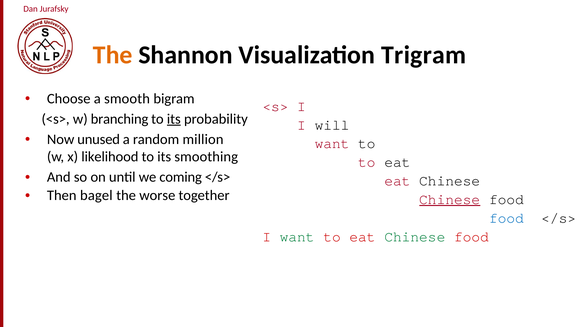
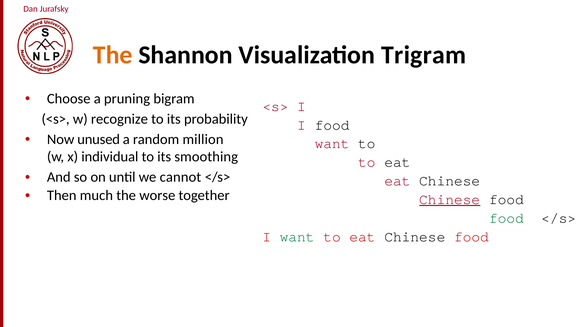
smooth: smooth -> pruning
branching: branching -> recognize
its at (174, 119) underline: present -> none
I will: will -> food
likelihood: likelihood -> individual
coming: coming -> cannot
bagel: bagel -> much
food at (506, 218) colour: blue -> green
Chinese at (415, 236) colour: green -> black
